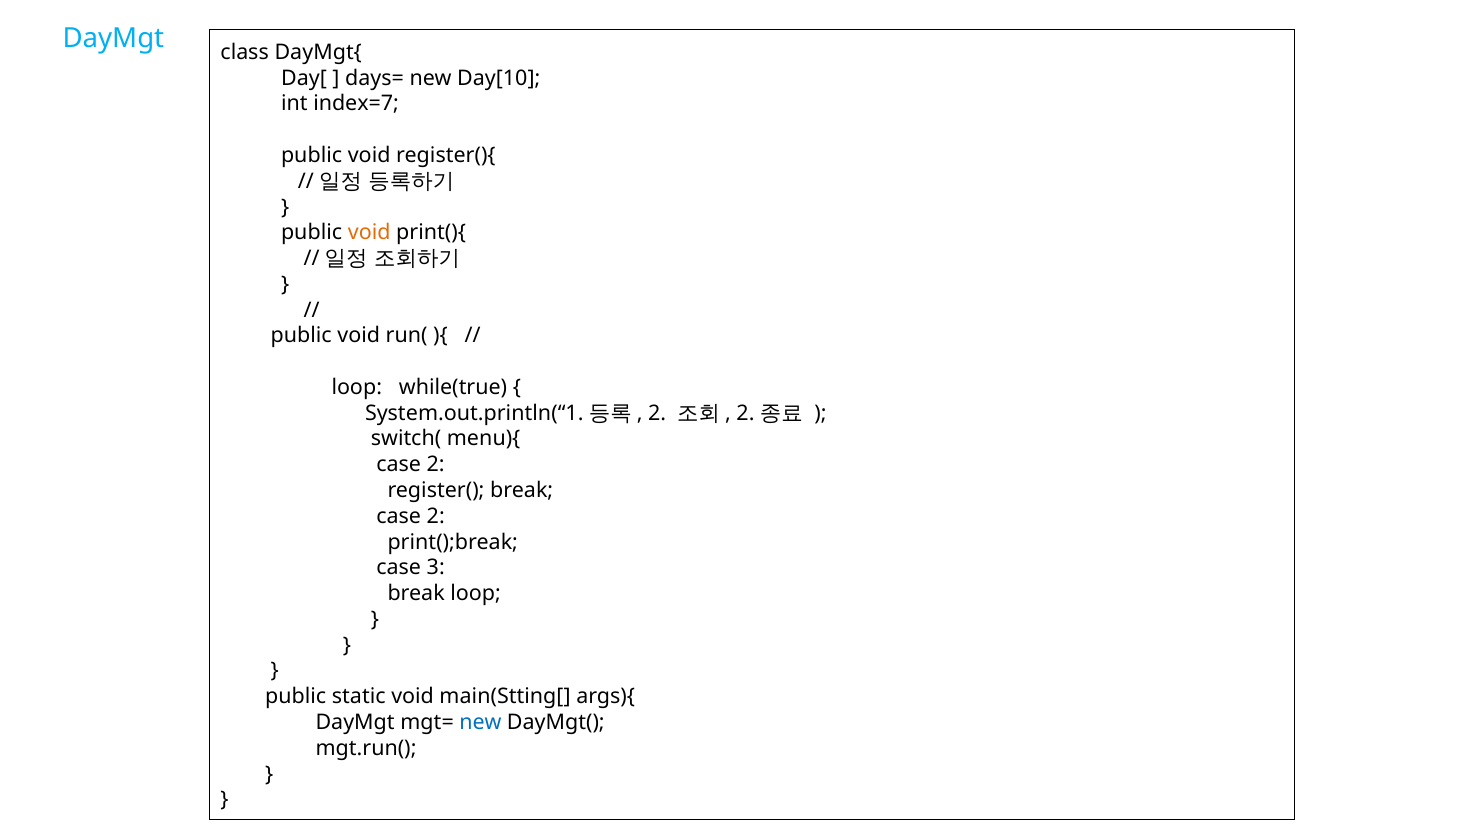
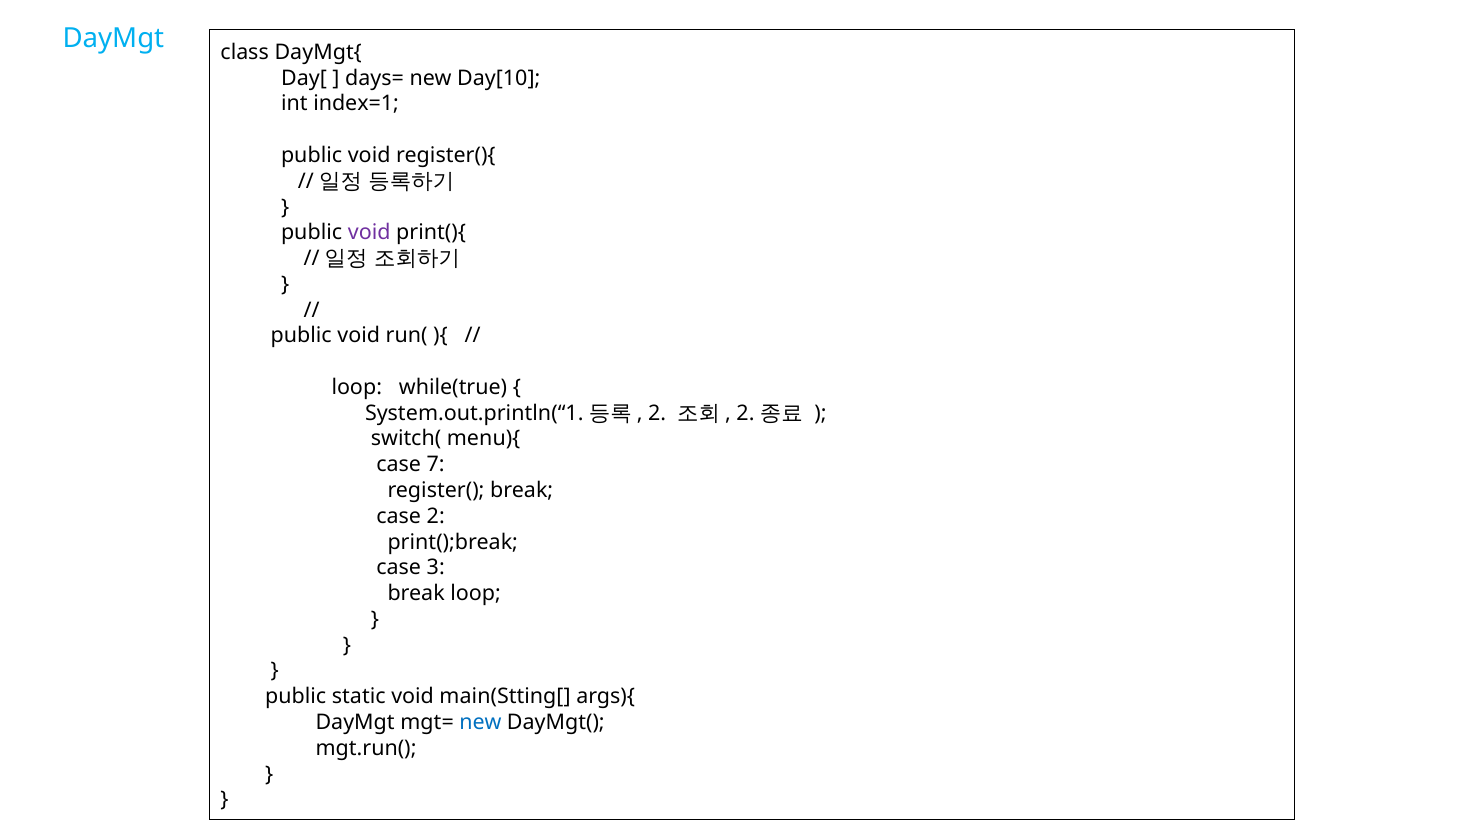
index=7: index=7 -> index=1
void at (369, 233) colour: orange -> purple
2 at (436, 465): 2 -> 7
